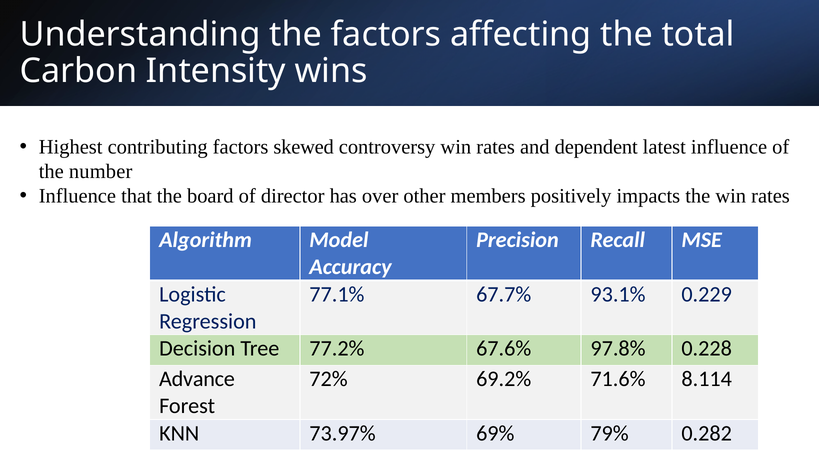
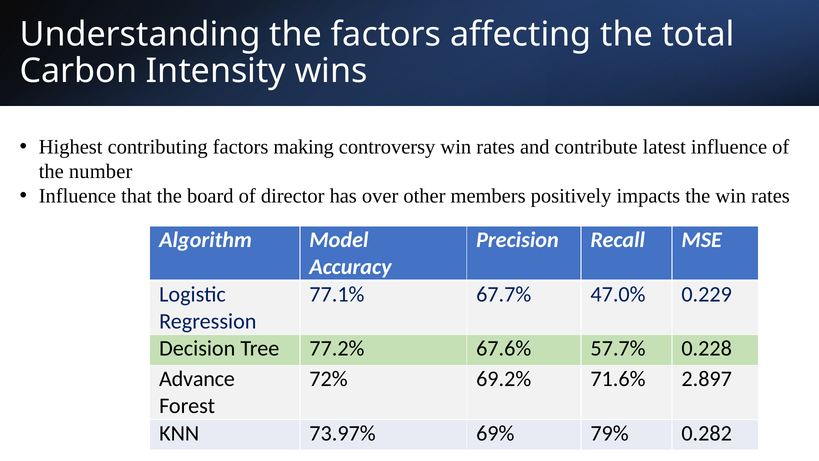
skewed: skewed -> making
dependent: dependent -> contribute
93.1%: 93.1% -> 47.0%
97.8%: 97.8% -> 57.7%
8.114: 8.114 -> 2.897
